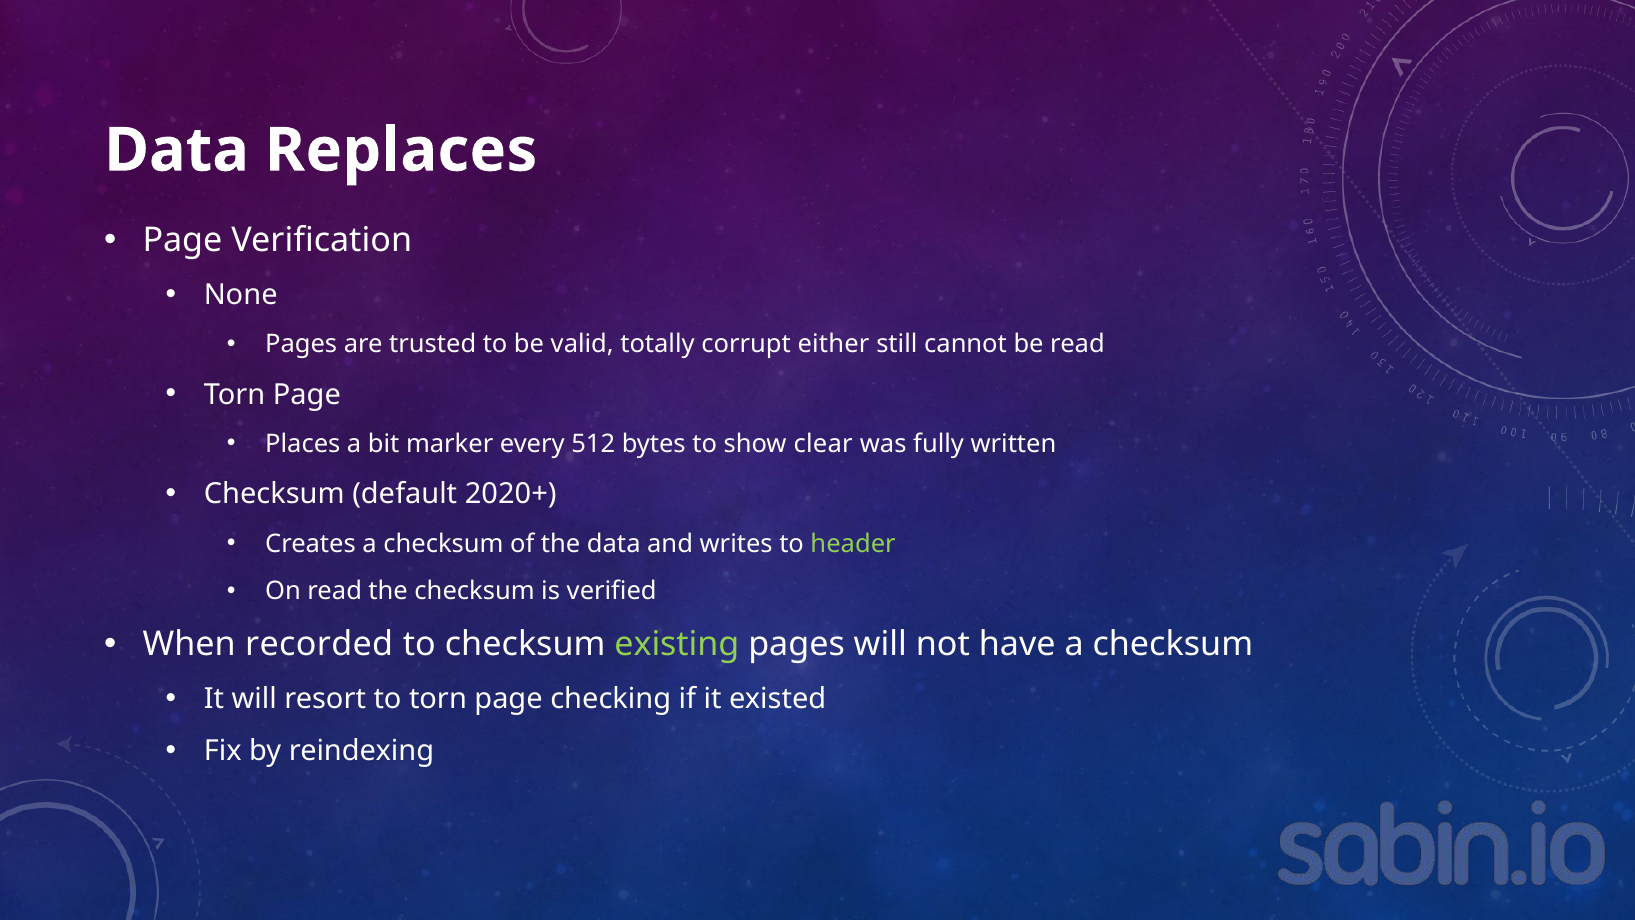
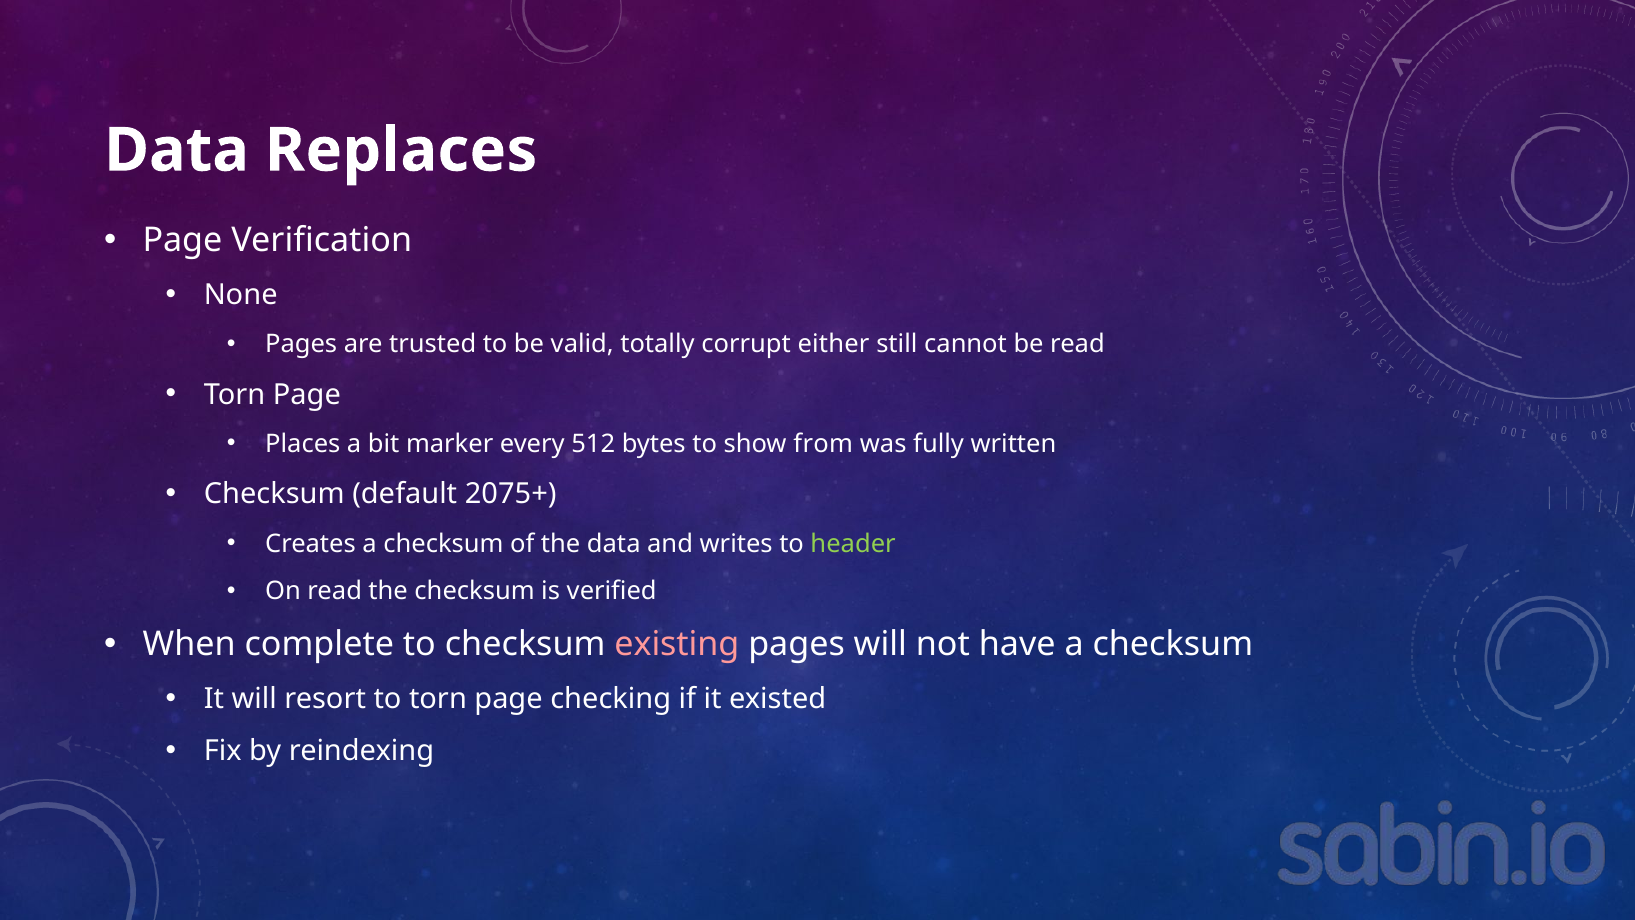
clear: clear -> from
2020+: 2020+ -> 2075+
recorded: recorded -> complete
existing colour: light green -> pink
